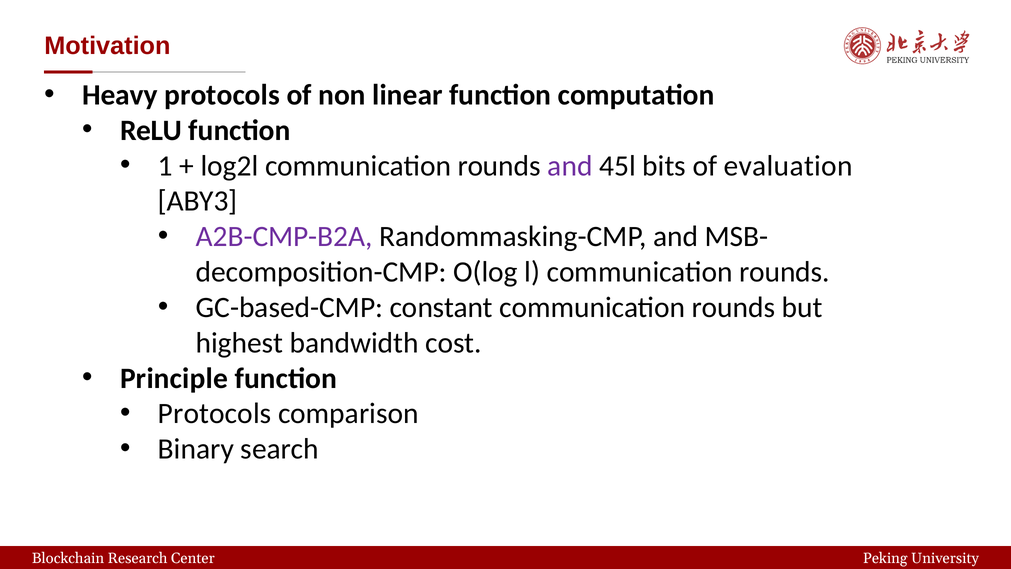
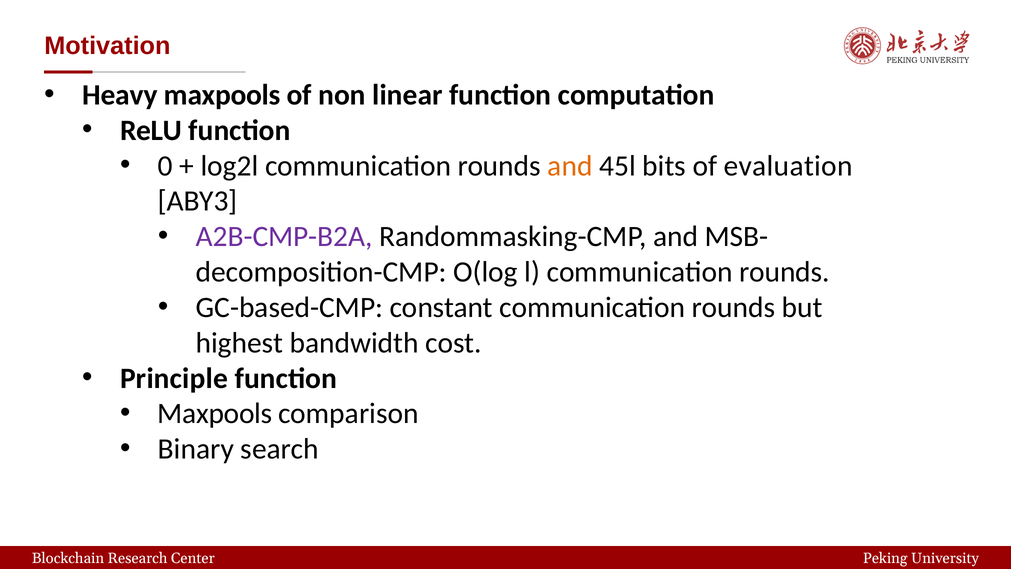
Heavy protocols: protocols -> maxpools
1: 1 -> 0
and at (570, 166) colour: purple -> orange
Protocols at (215, 414): Protocols -> Maxpools
